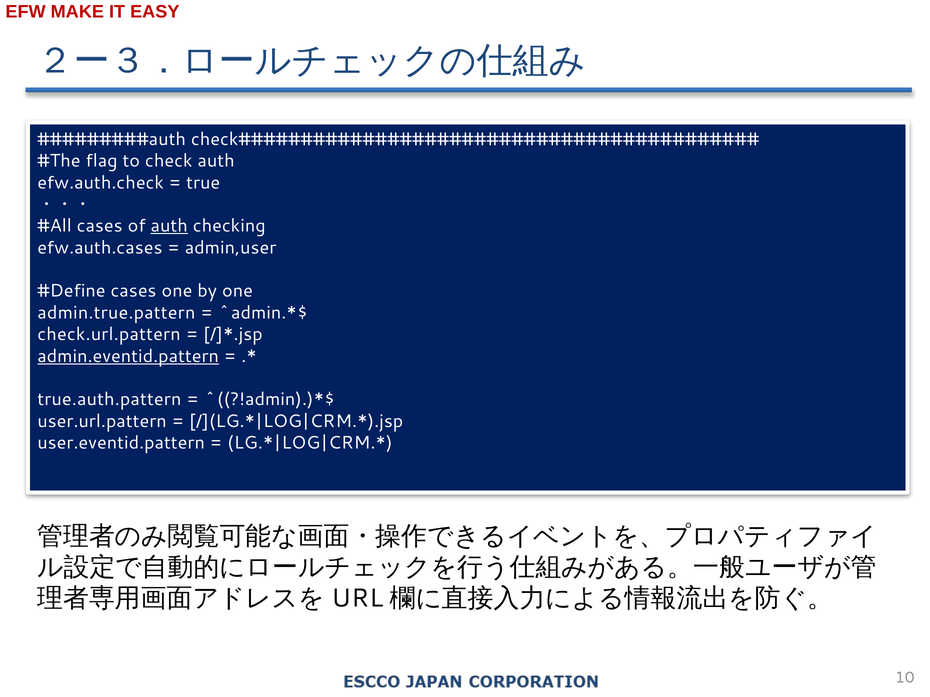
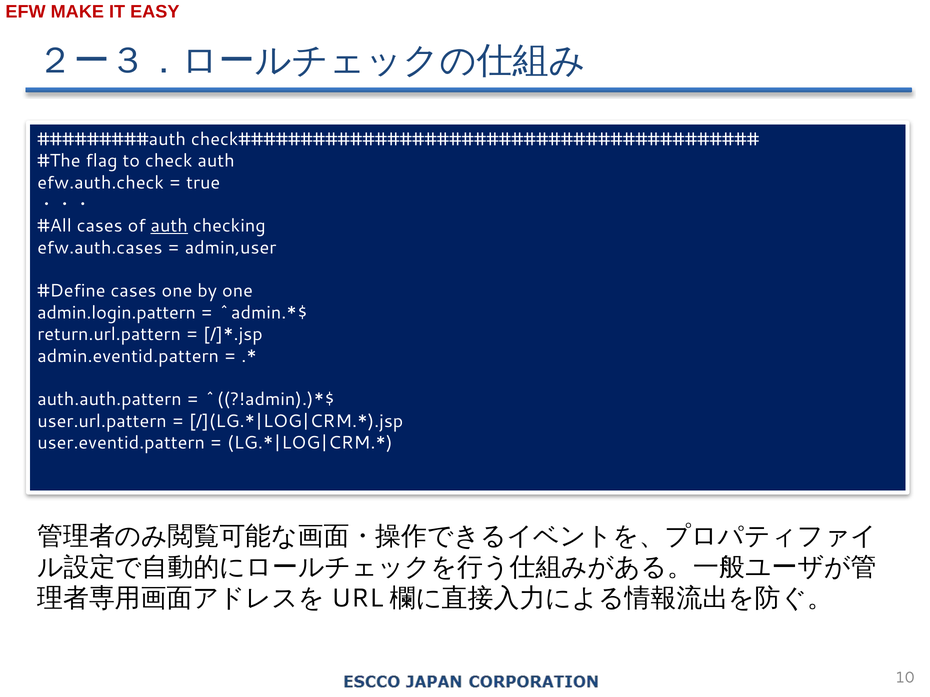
admin.true.pattern: admin.true.pattern -> admin.login.pattern
check.url.pattern: check.url.pattern -> return.url.pattern
admin.eventid.pattern underline: present -> none
true.auth.pattern: true.auth.pattern -> auth.auth.pattern
